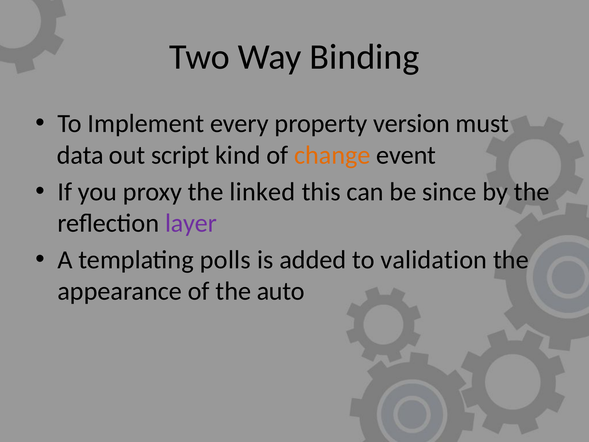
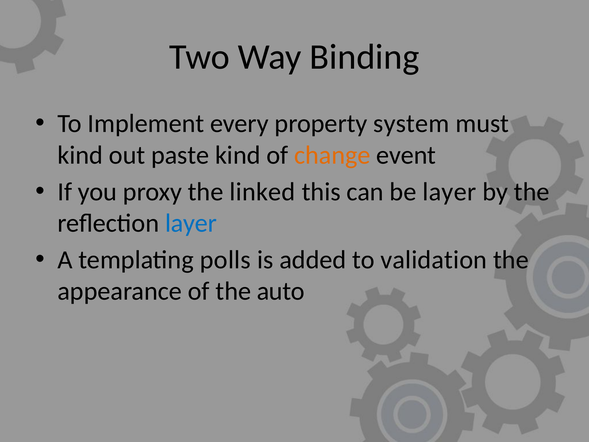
version: version -> system
data at (80, 155): data -> kind
script: script -> paste
be since: since -> layer
layer at (191, 223) colour: purple -> blue
